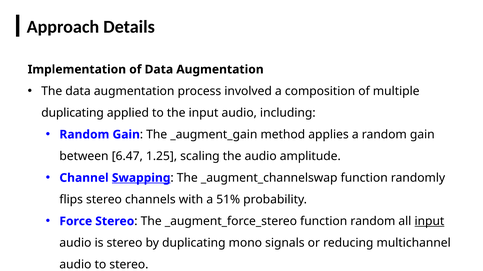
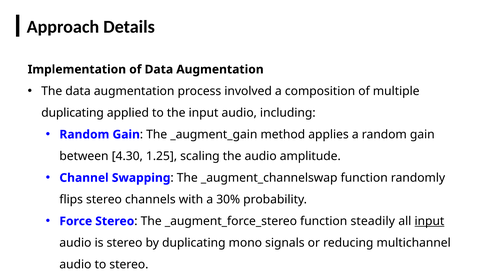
6.47: 6.47 -> 4.30
Swapping underline: present -> none
51%: 51% -> 30%
function random: random -> steadily
